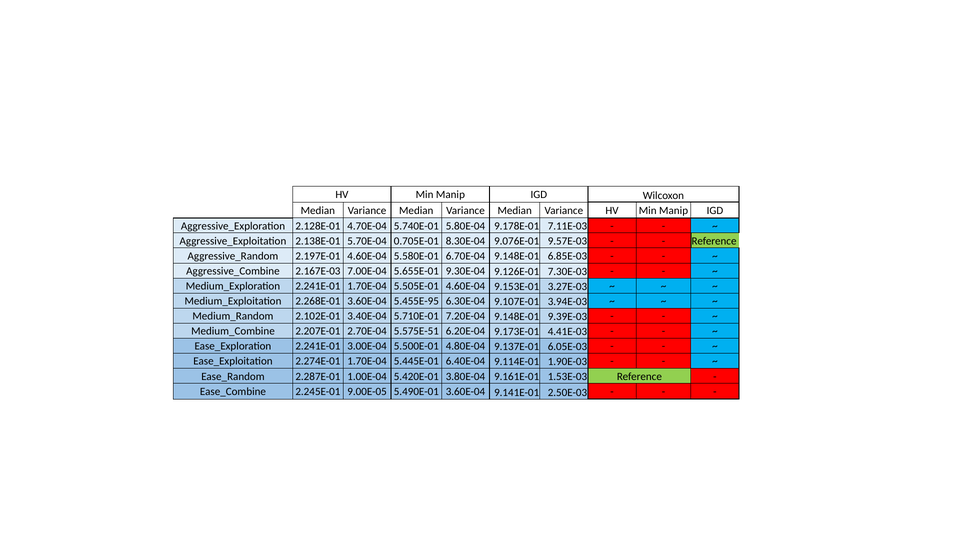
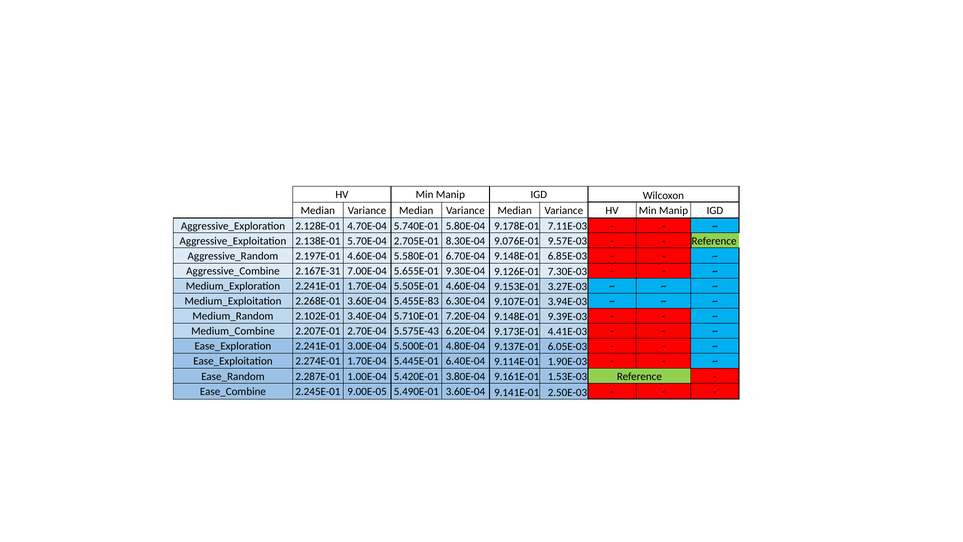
0.705E-01: 0.705E-01 -> 2.705E-01
2.167E-03: 2.167E-03 -> 2.167E-31
5.455E-95: 5.455E-95 -> 5.455E-83
5.575E-51: 5.575E-51 -> 5.575E-43
